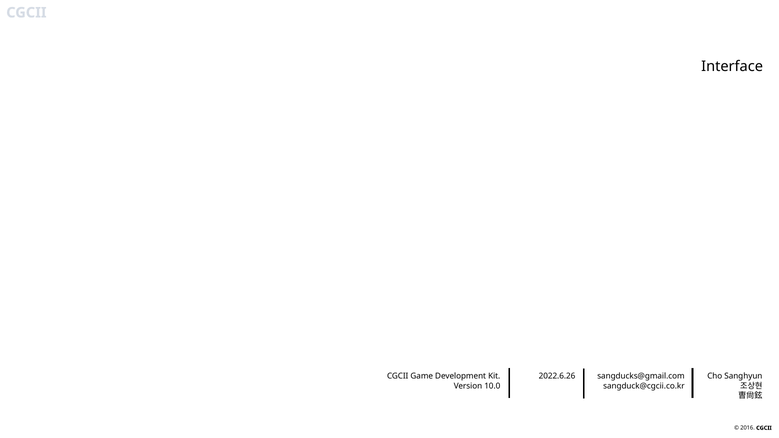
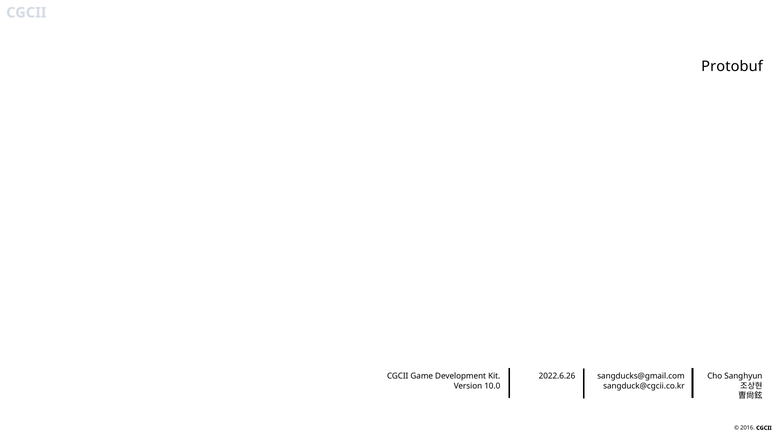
Interface: Interface -> Protobuf
